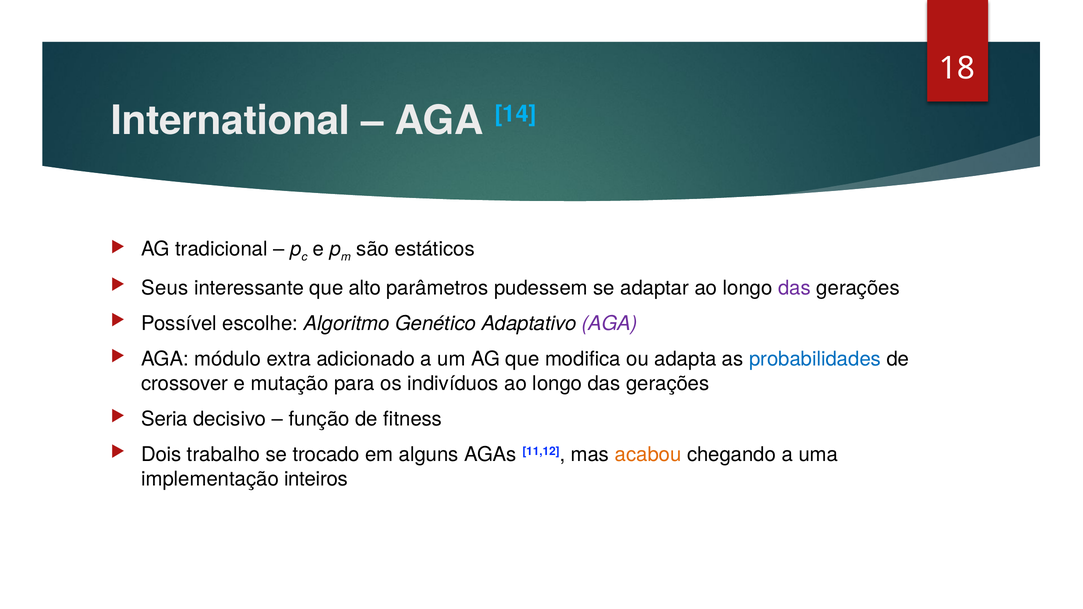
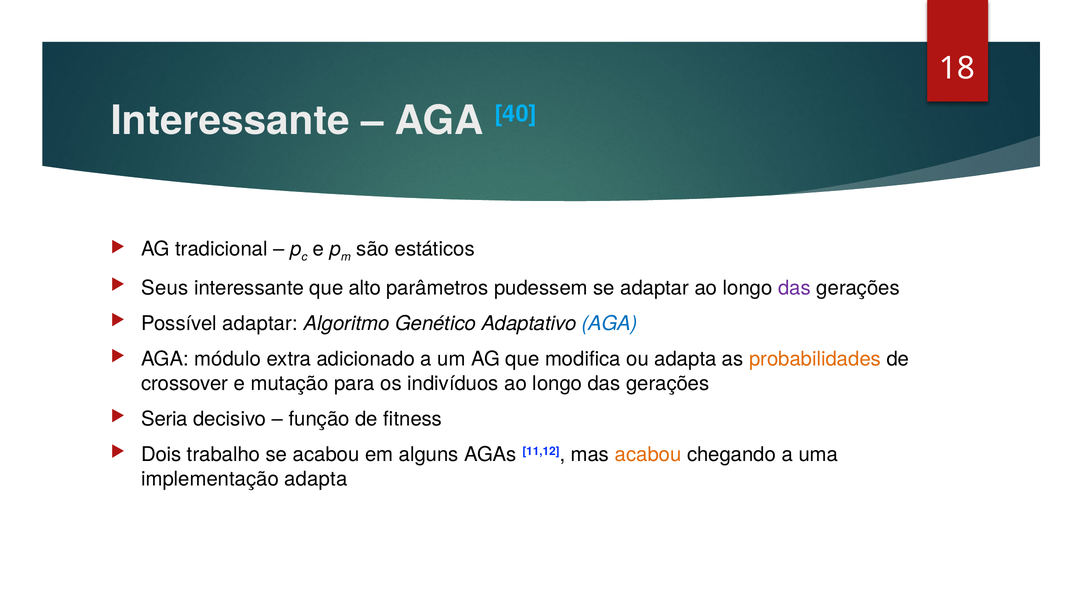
International at (230, 121): International -> Interessante
14: 14 -> 40
Possível escolhe: escolhe -> adaptar
AGA at (610, 324) colour: purple -> blue
probabilidades colour: blue -> orange
se trocado: trocado -> acabou
implementação inteiros: inteiros -> adapta
